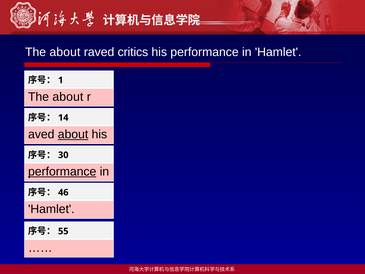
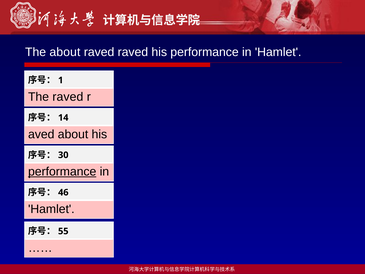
raved critics: critics -> raved
about at (68, 97): about -> raved
about at (73, 134) underline: present -> none
